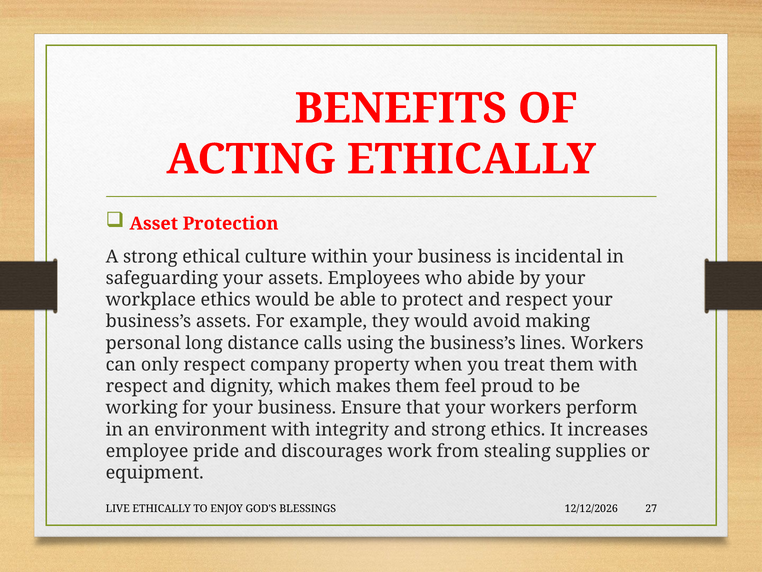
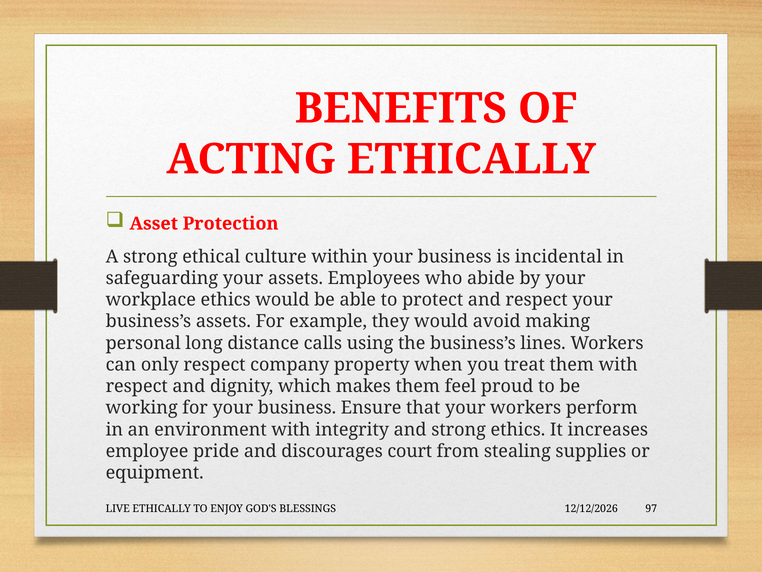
work: work -> court
27: 27 -> 97
